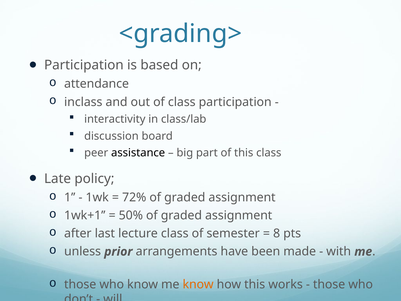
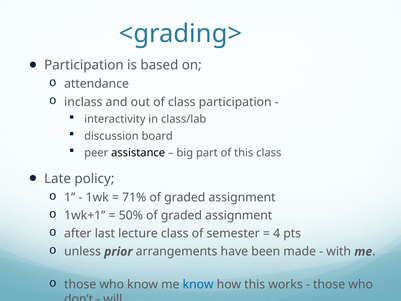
72%: 72% -> 71%
8: 8 -> 4
know at (198, 284) colour: orange -> blue
